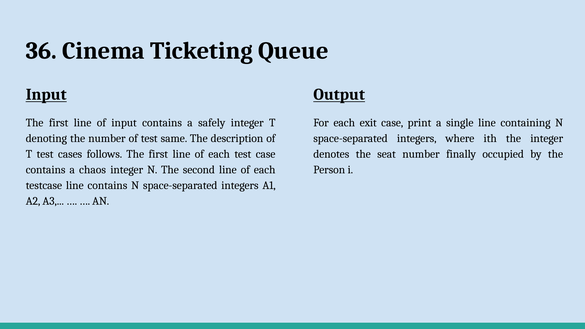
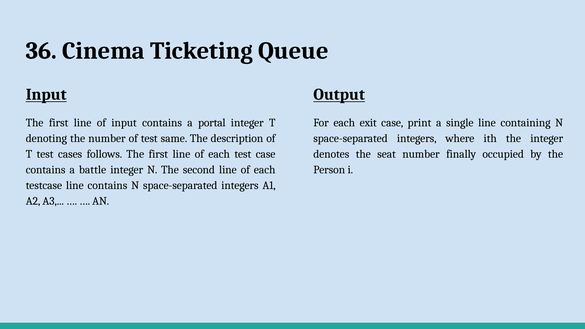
safely: safely -> portal
chaos: chaos -> battle
